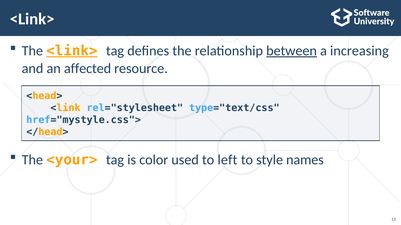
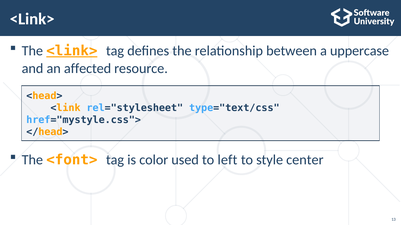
between underline: present -> none
increasing: increasing -> uppercase
<your>: <your> -> <font>
names: names -> center
